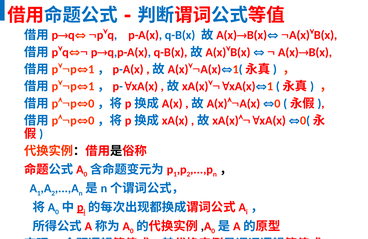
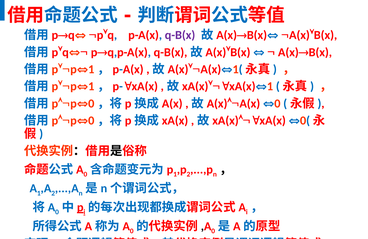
q-B(x colour: blue -> purple
